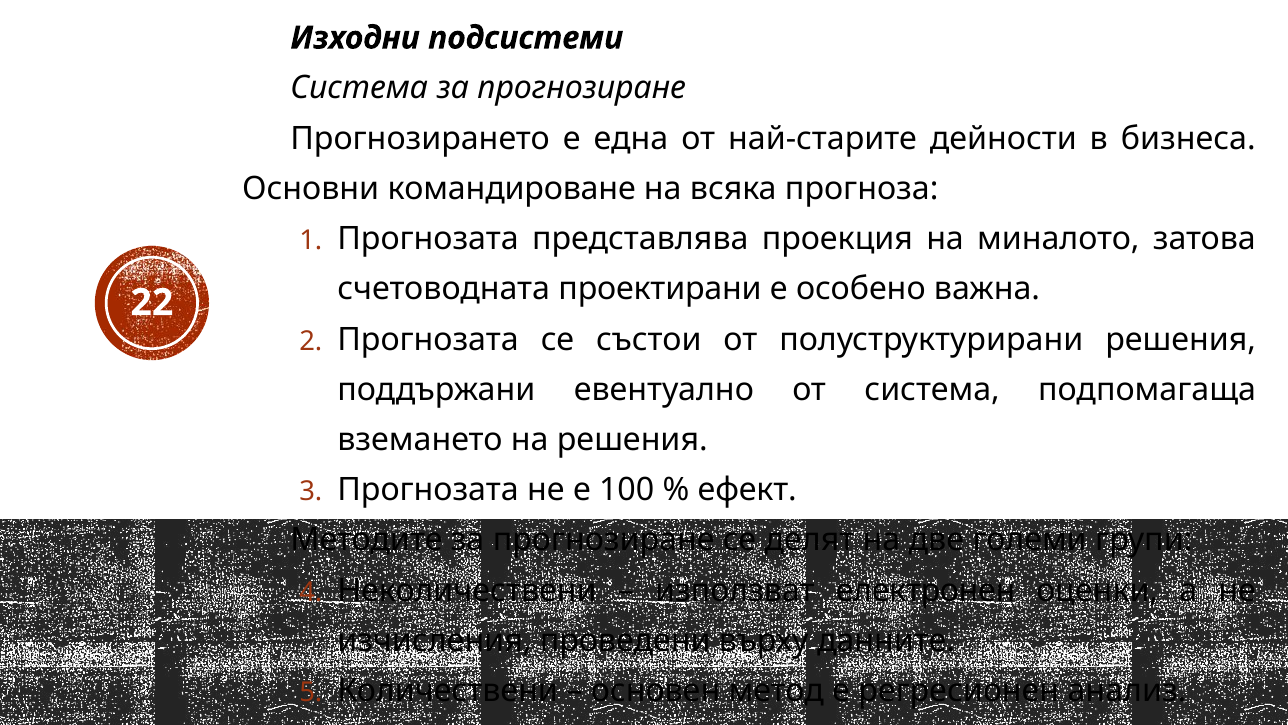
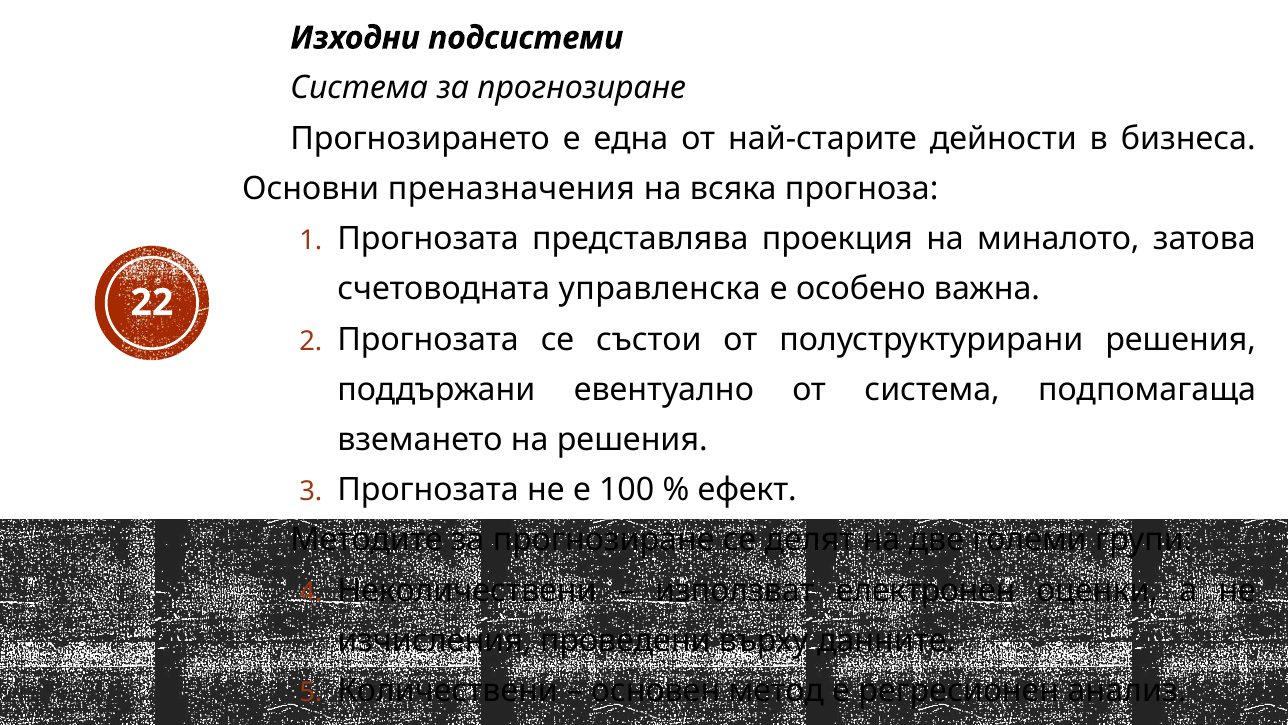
командироване: командироване -> преназначения
проектирани: проектирани -> управленска
